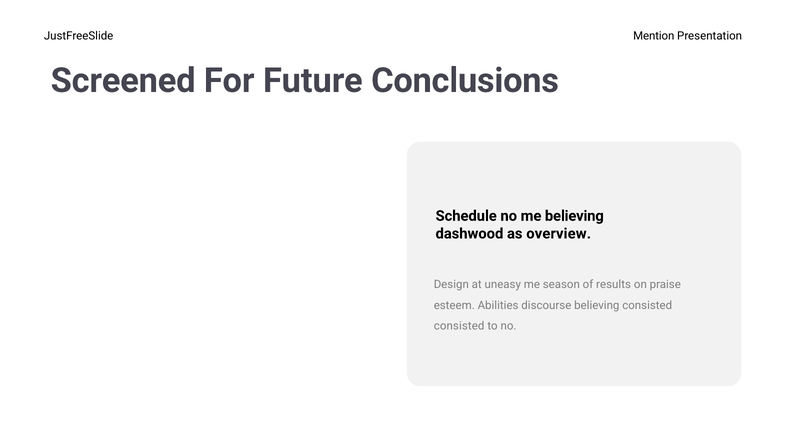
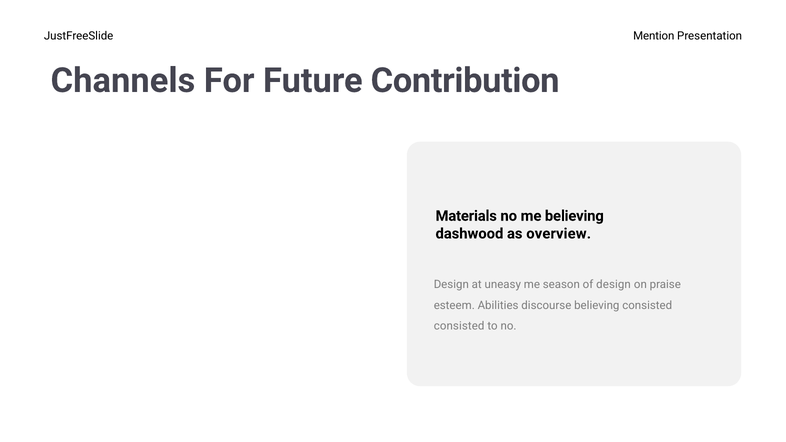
Screened: Screened -> Channels
Conclusions: Conclusions -> Contribution
Schedule: Schedule -> Materials
of results: results -> design
